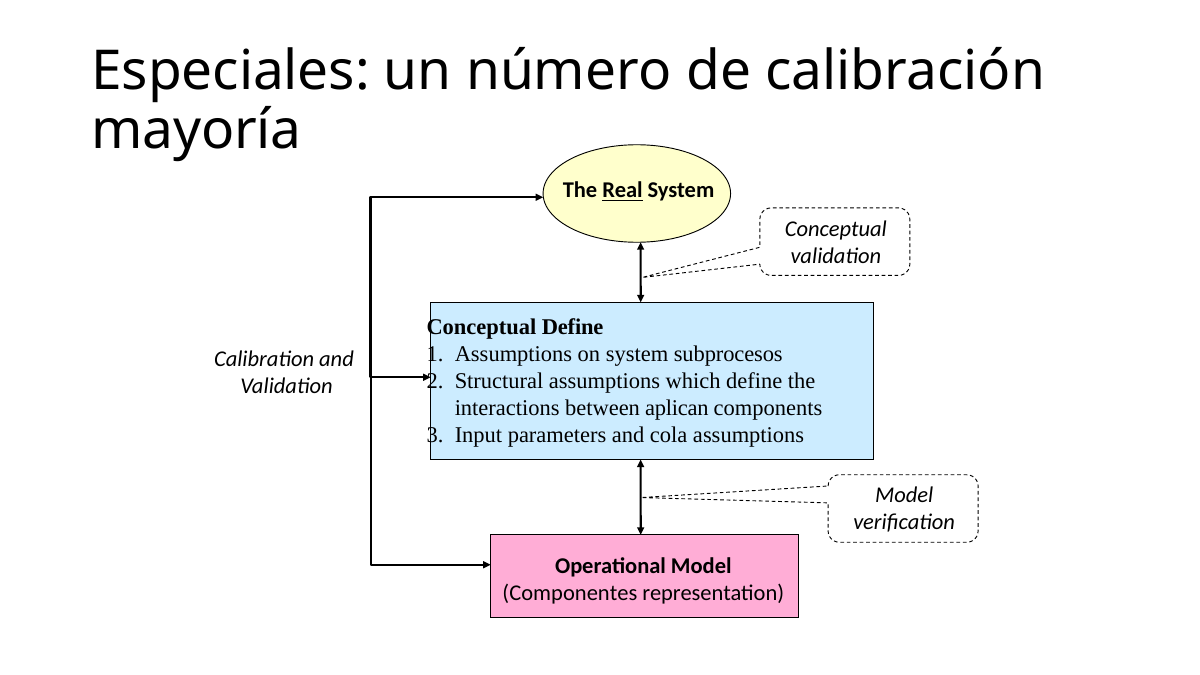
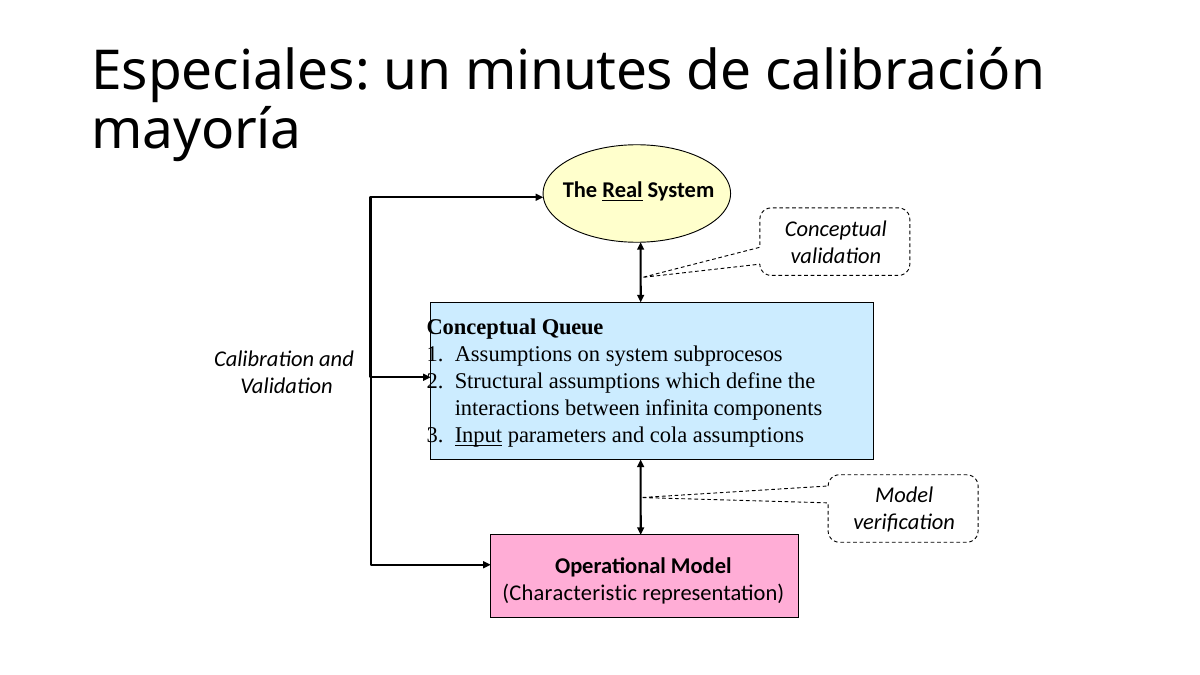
número: número -> minutes
Conceptual Define: Define -> Queue
aplican: aplican -> infinita
Input underline: none -> present
Componentes: Componentes -> Characteristic
